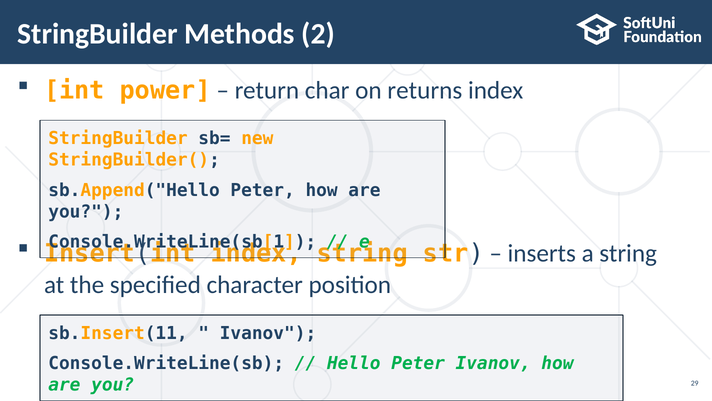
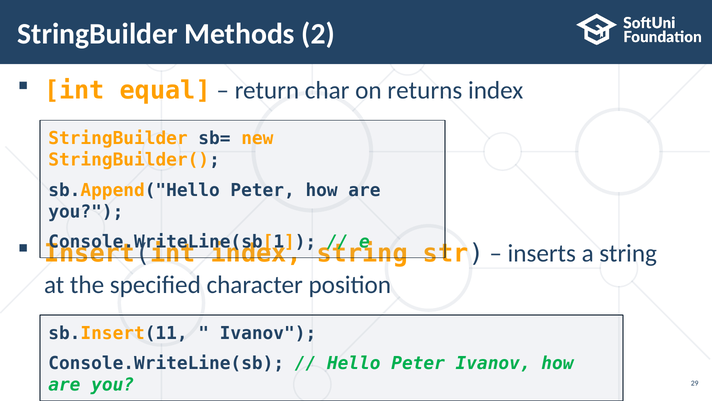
power: power -> equal
